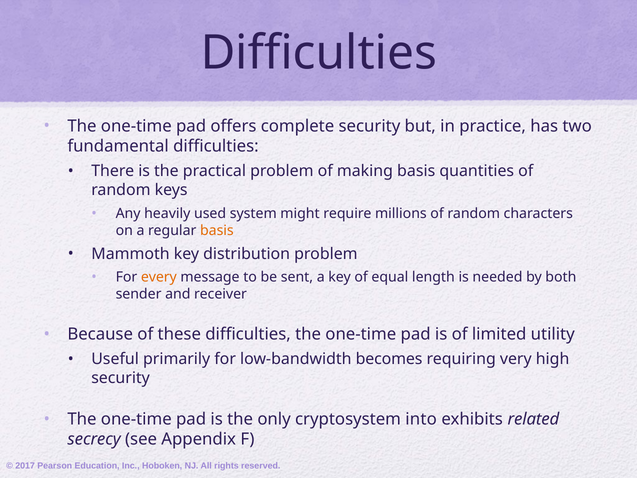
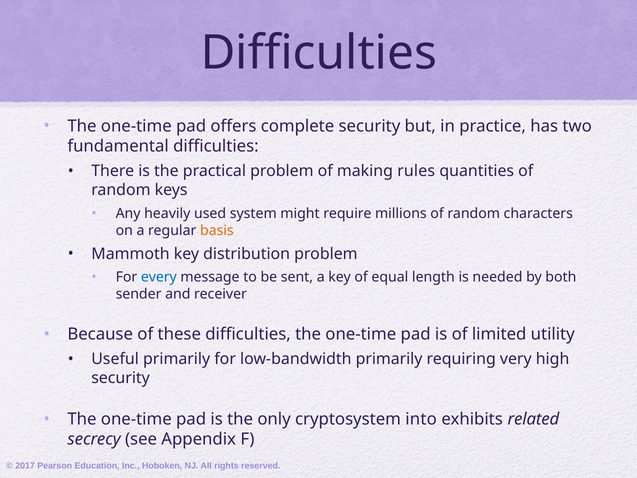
making basis: basis -> rules
every colour: orange -> blue
low-bandwidth becomes: becomes -> primarily
